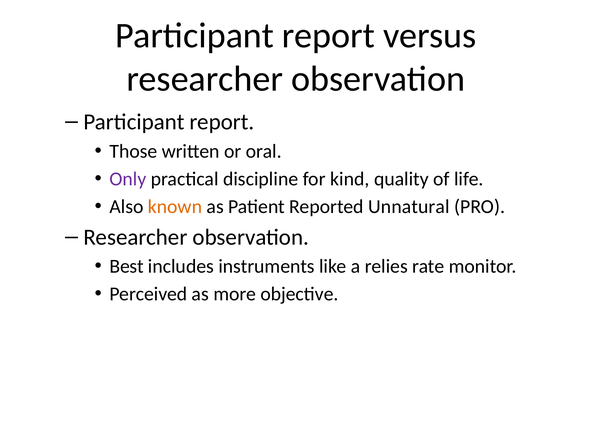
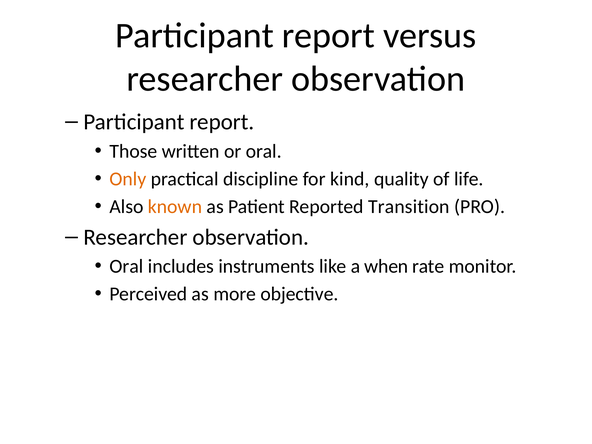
Only colour: purple -> orange
Unnatural: Unnatural -> Transition
Best at (127, 266): Best -> Oral
relies: relies -> when
